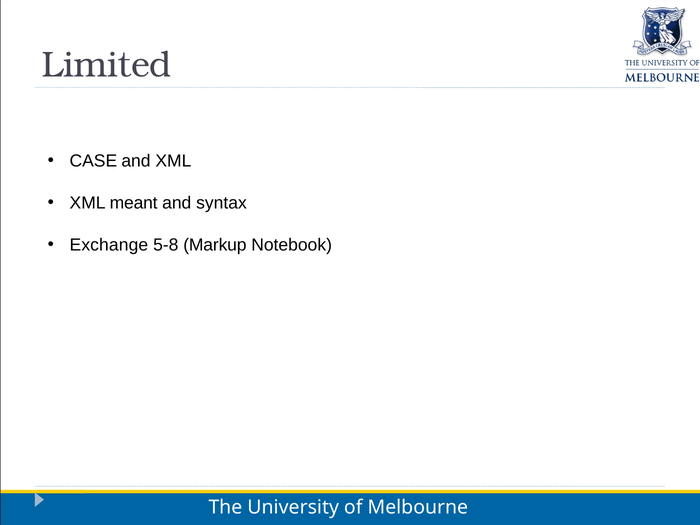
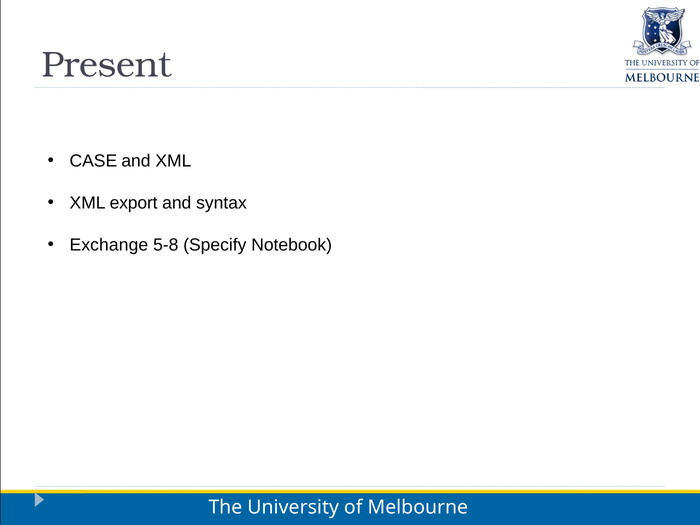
Limited: Limited -> Present
meant: meant -> export
Markup: Markup -> Specify
